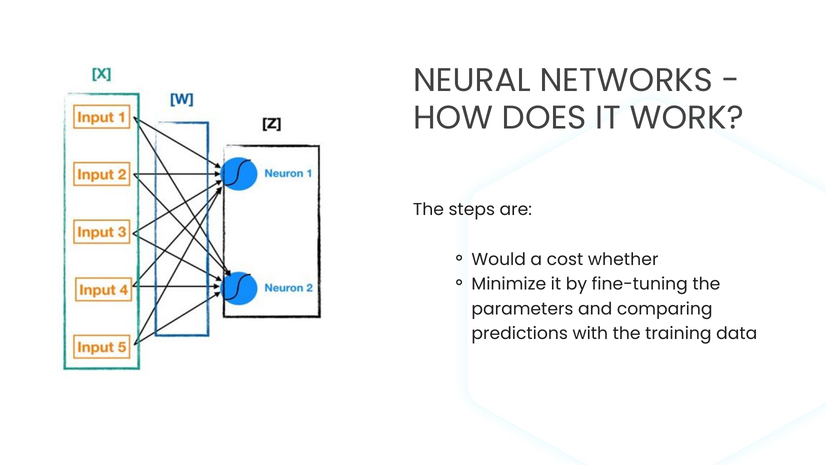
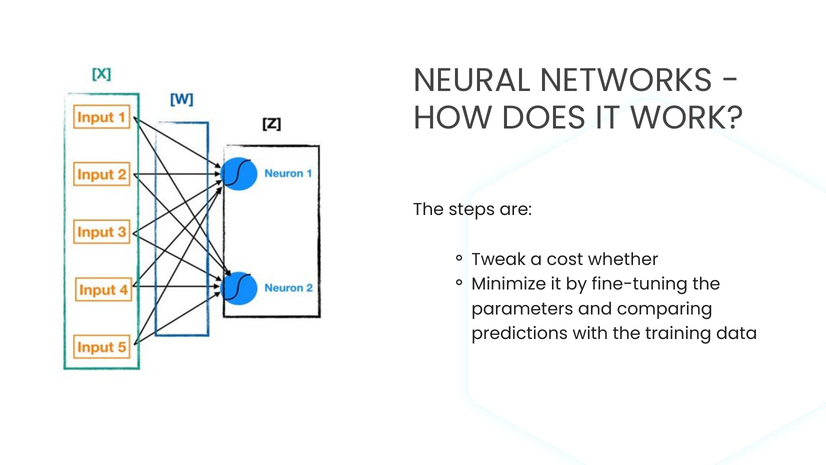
Would: Would -> Tweak
